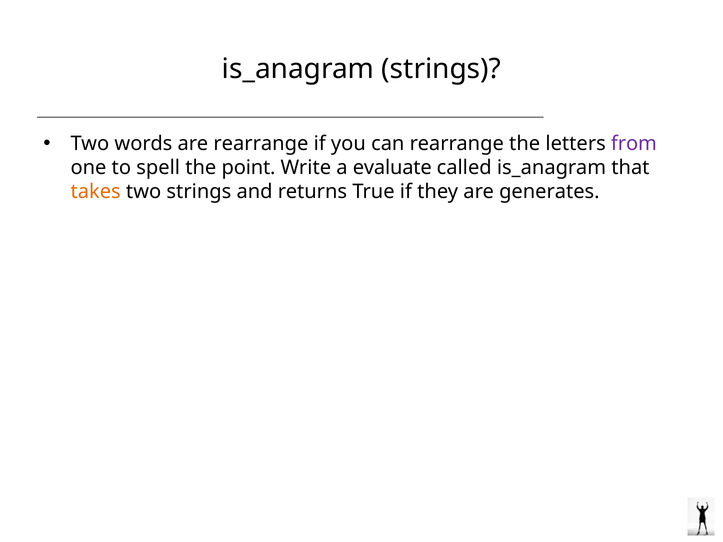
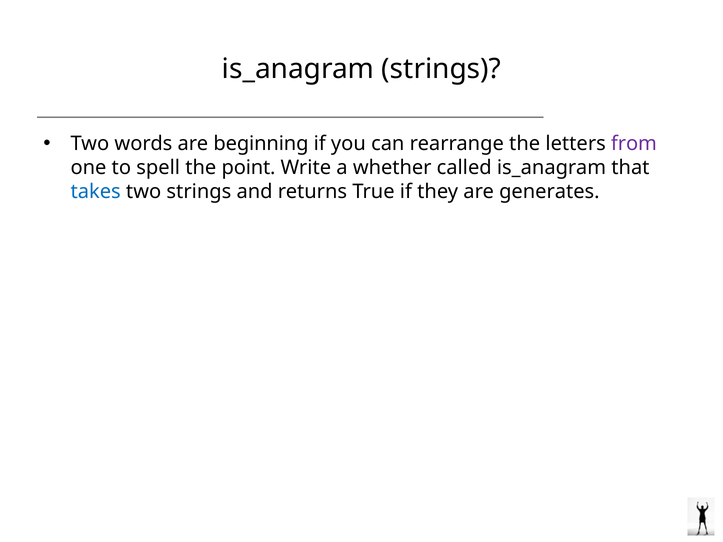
are rearrange: rearrange -> beginning
evaluate: evaluate -> whether
takes colour: orange -> blue
